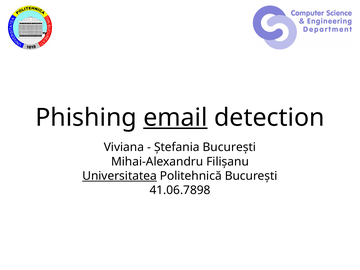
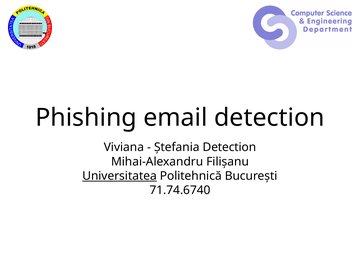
email underline: present -> none
Ștefania București: București -> Detection
41.06.7898: 41.06.7898 -> 71.74.6740
